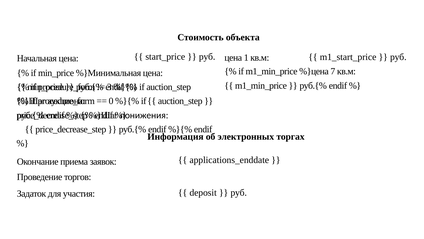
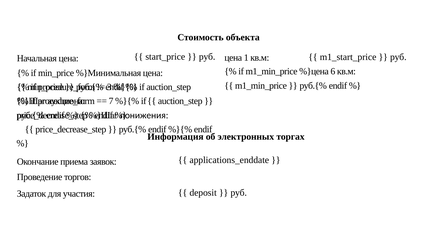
7: 7 -> 6
0: 0 -> 7
